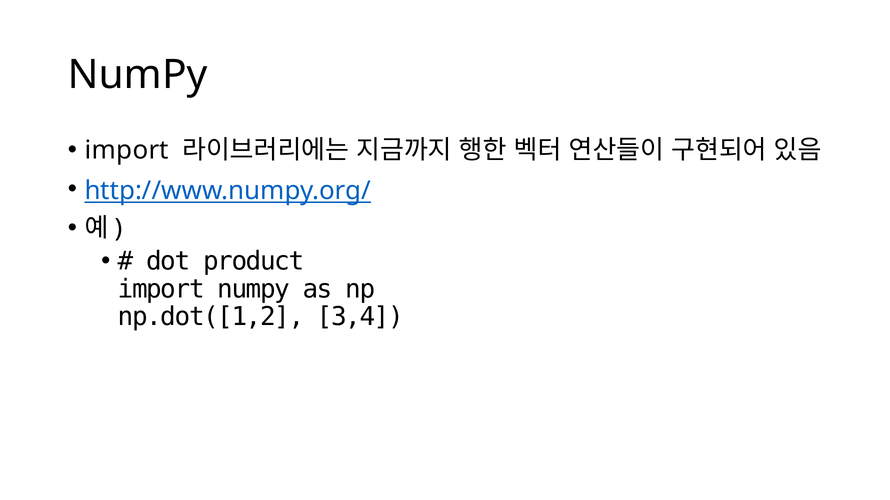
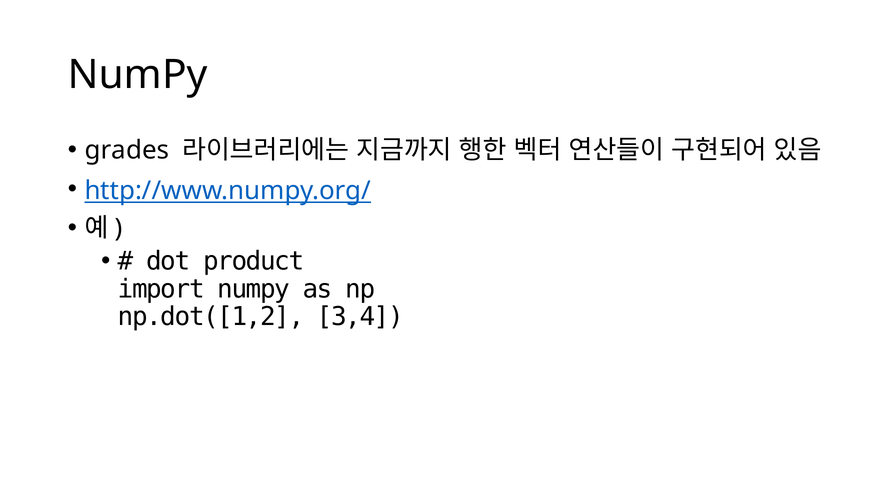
import at (127, 150): import -> grades
